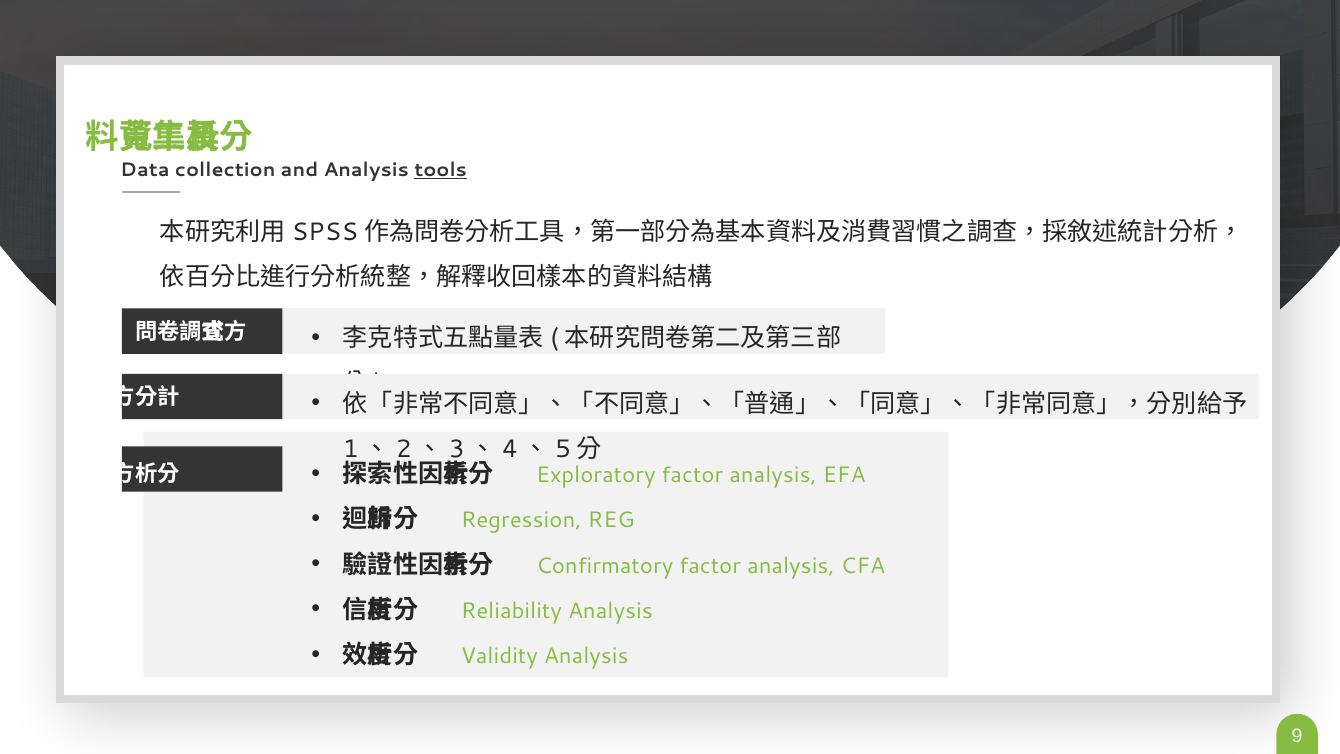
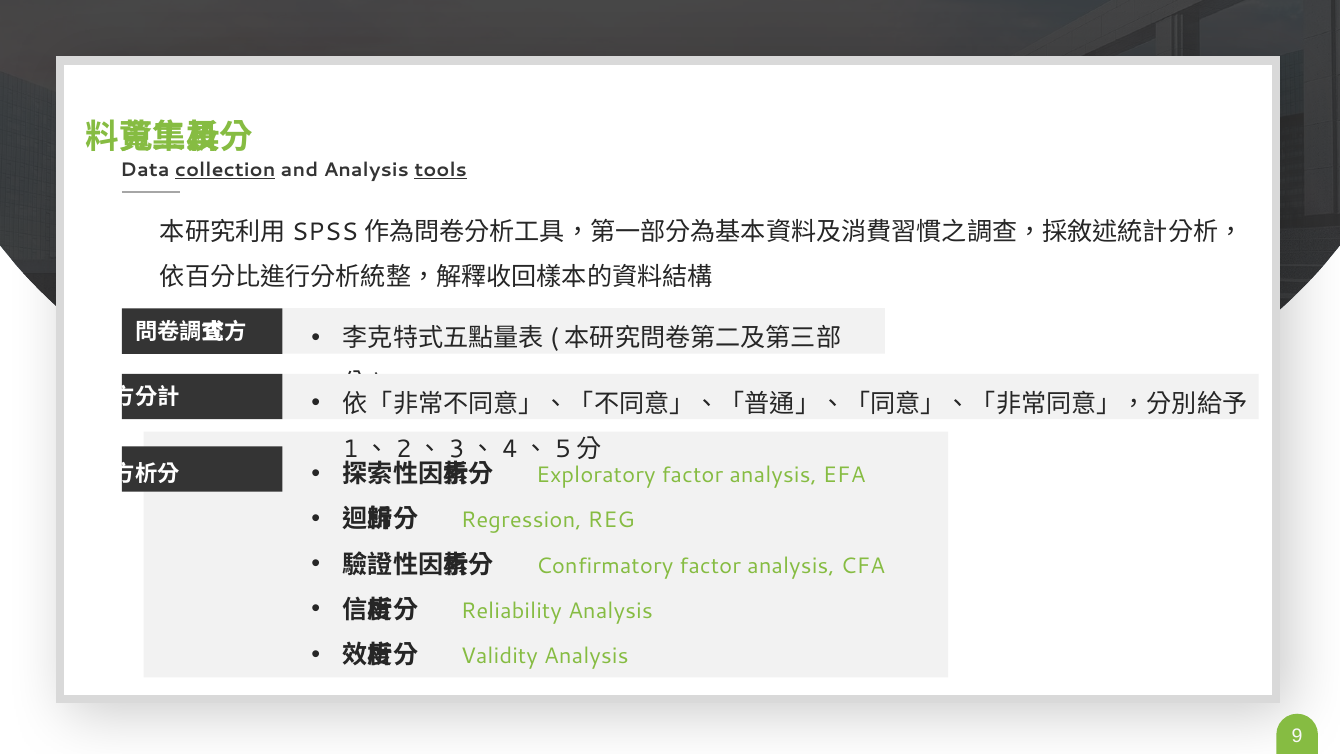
collection underline: none -> present
